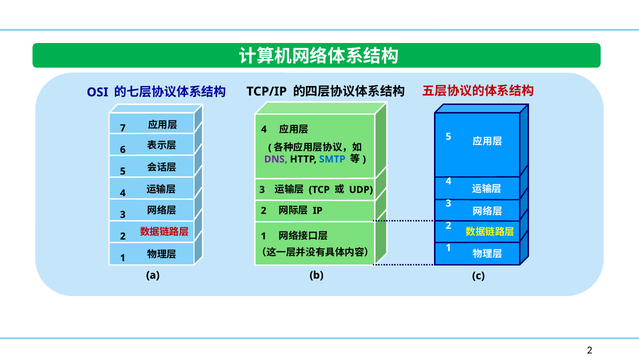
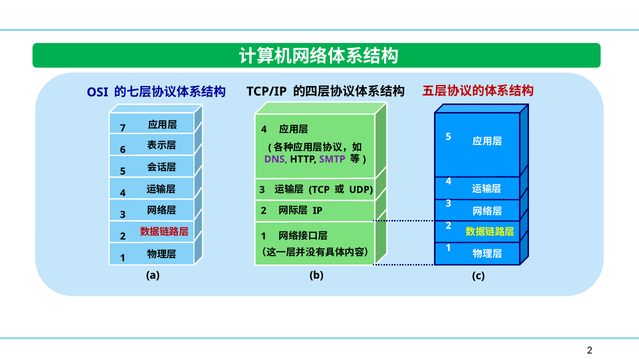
SMTP colour: blue -> purple
